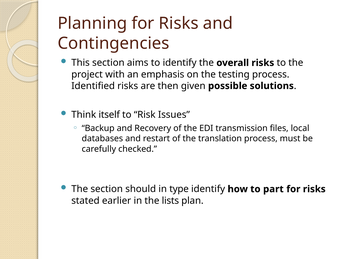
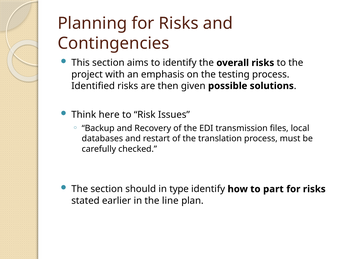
itself: itself -> here
lists: lists -> line
